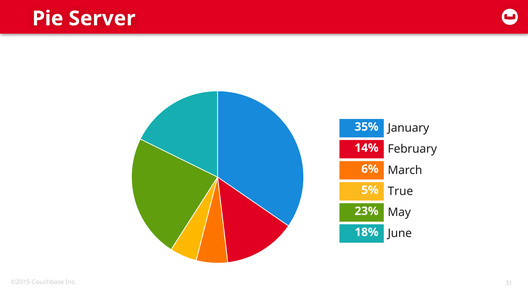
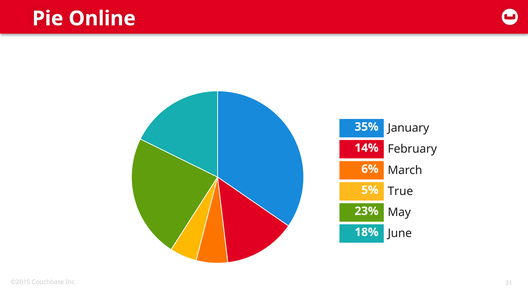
Server: Server -> Online
